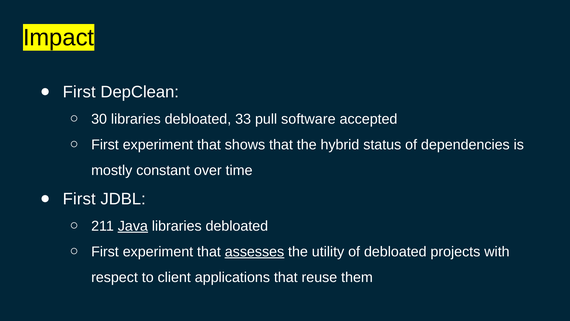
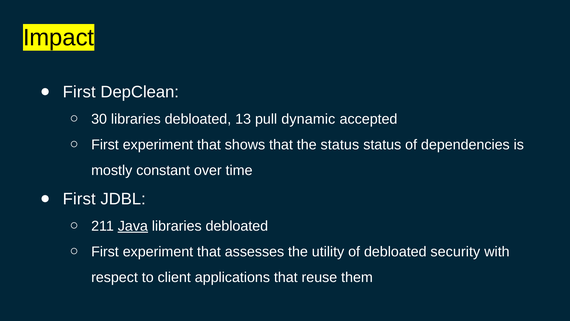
33: 33 -> 13
software: software -> dynamic
the hybrid: hybrid -> status
assesses underline: present -> none
projects: projects -> security
